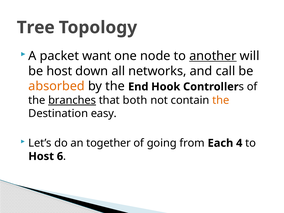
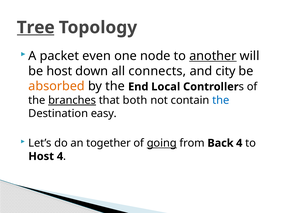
Tree underline: none -> present
want: want -> even
networks: networks -> connects
call: call -> city
Hook: Hook -> Local
the at (221, 100) colour: orange -> blue
going underline: none -> present
Each: Each -> Back
Host 6: 6 -> 4
